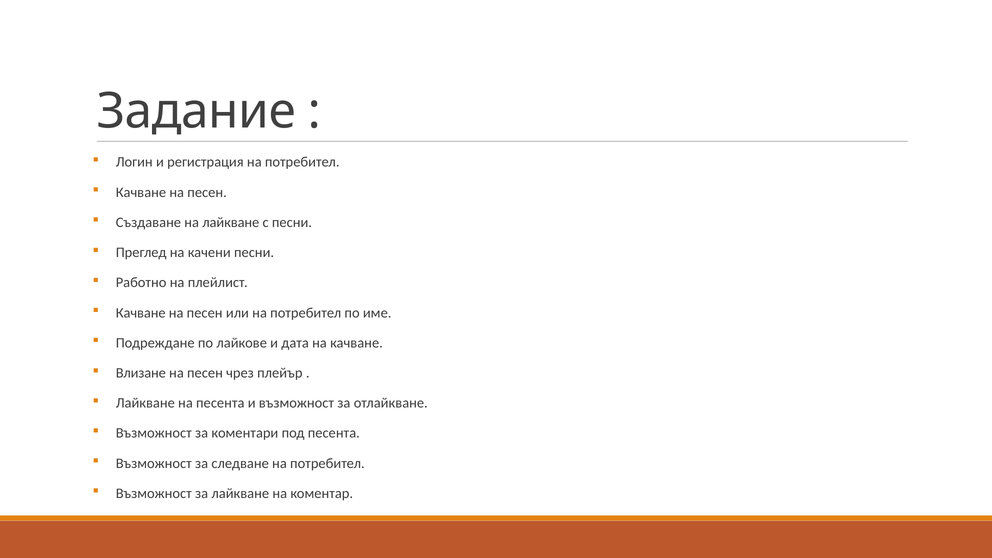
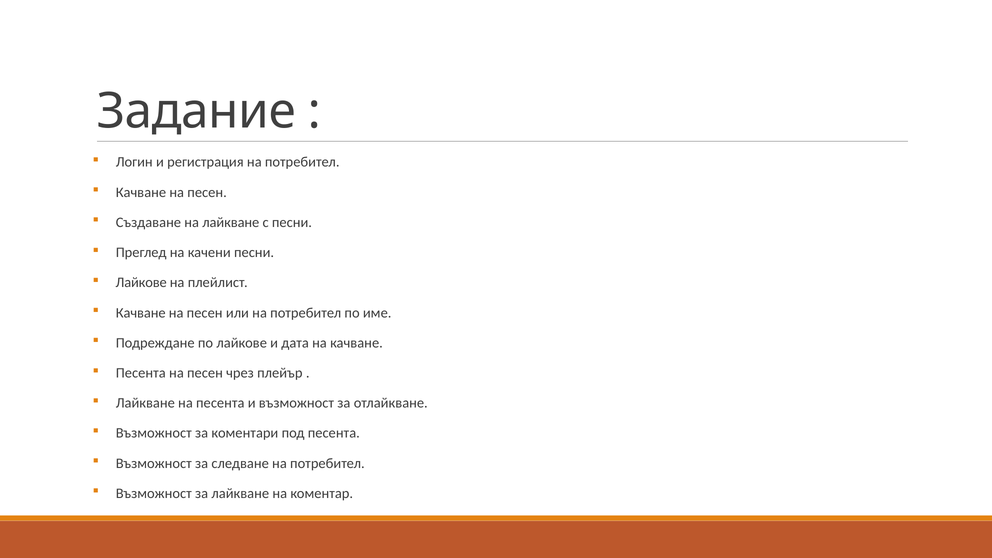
Работно at (141, 283): Работно -> Лайкове
Влизане at (141, 373): Влизане -> Песента
